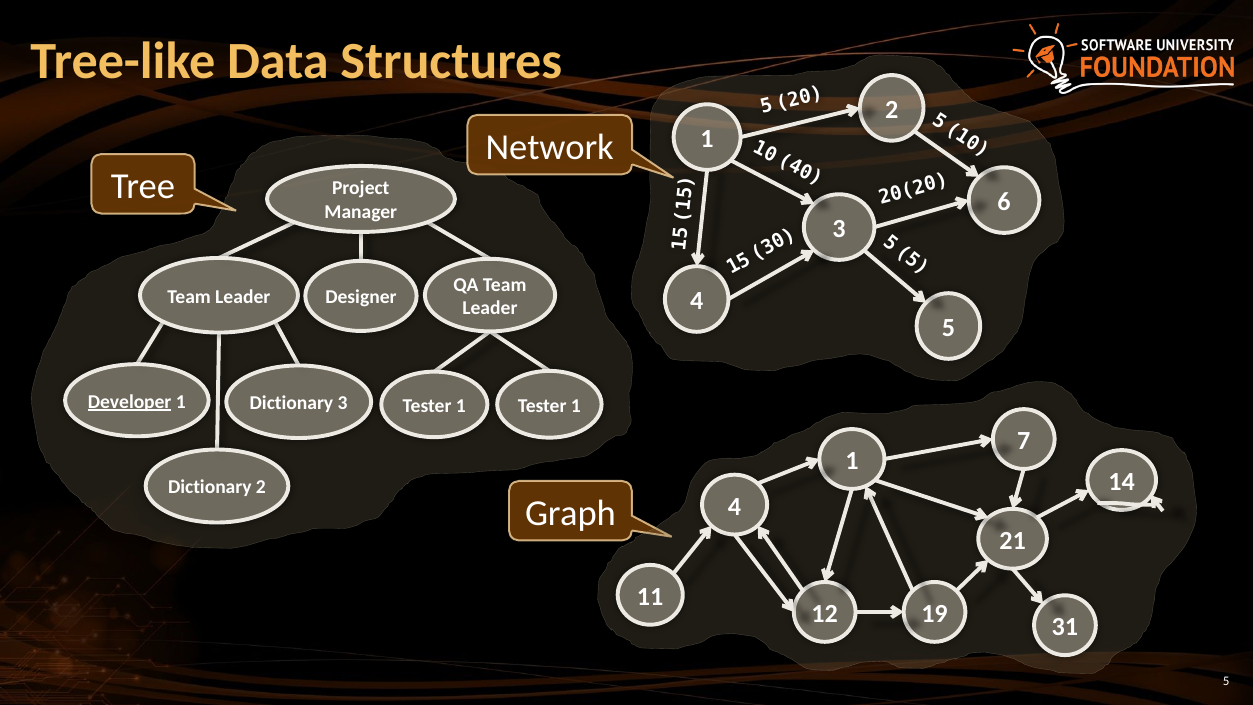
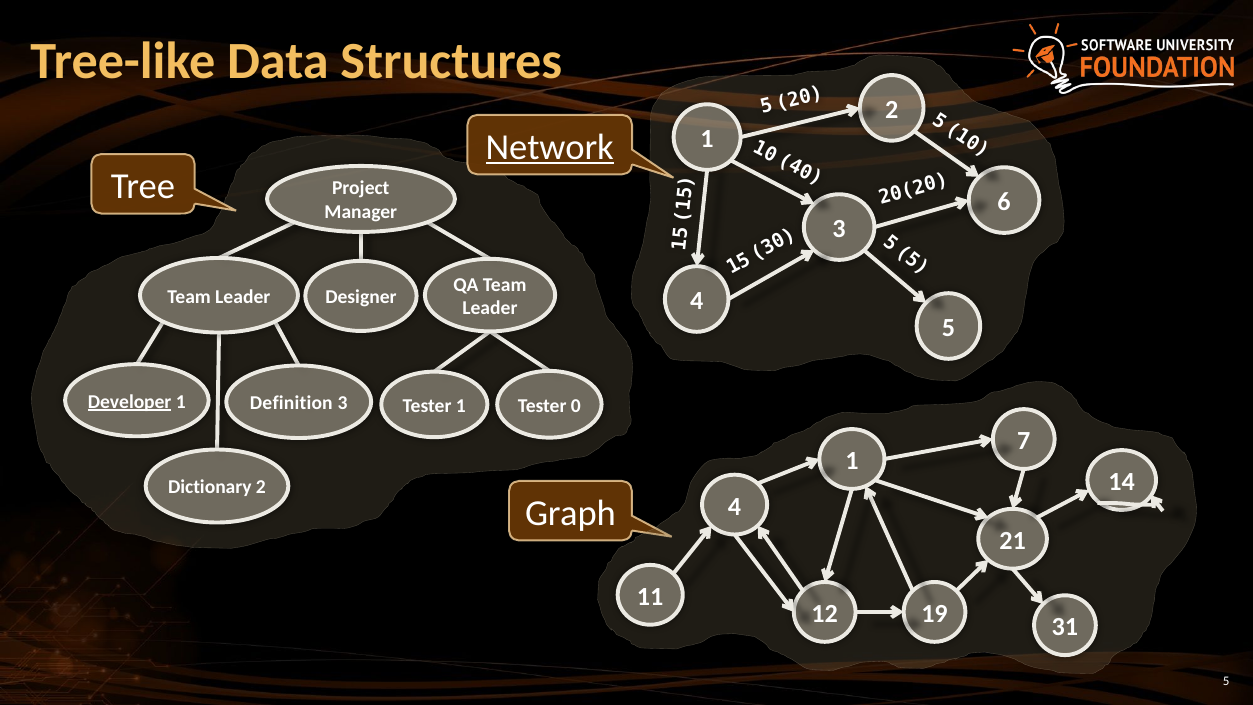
Network underline: none -> present
Dictionary at (291, 403): Dictionary -> Definition
3 Tester 1: 1 -> 0
